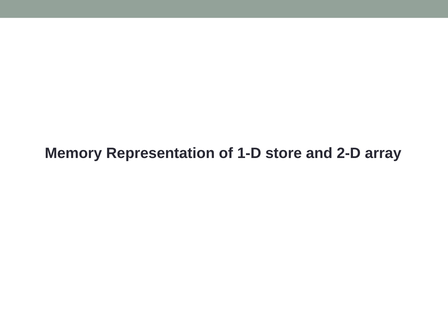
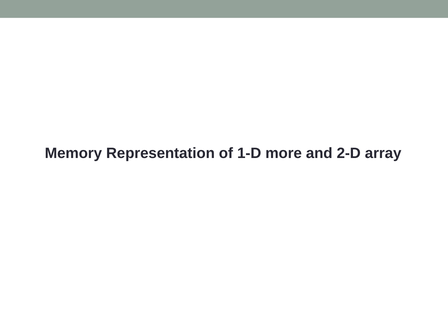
store: store -> more
